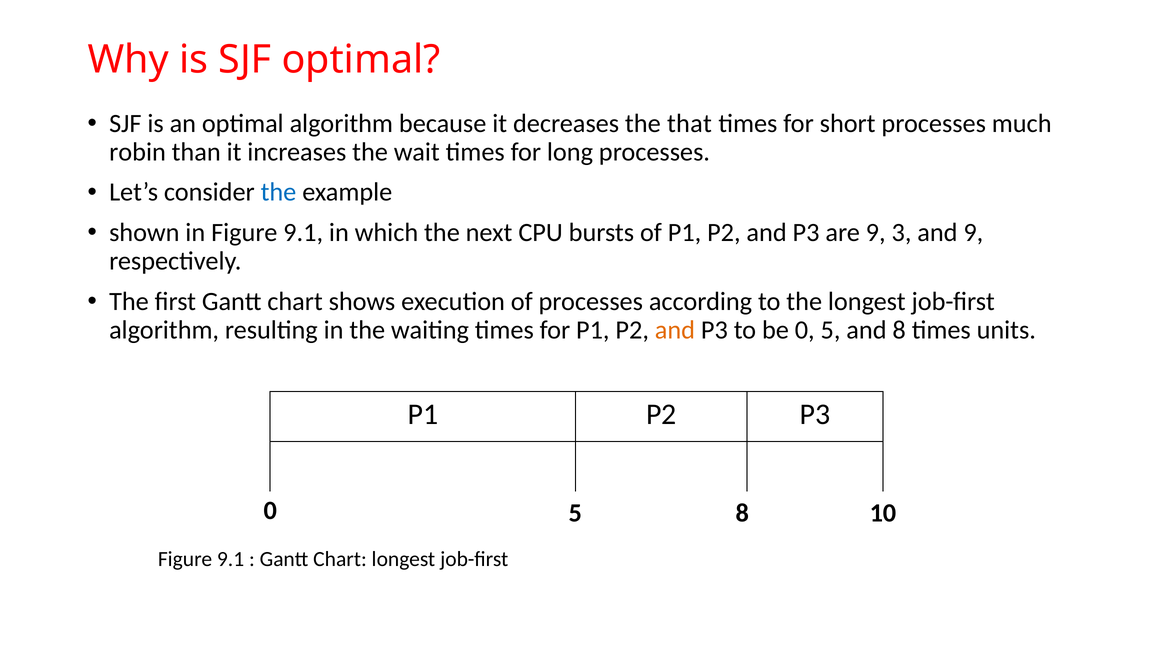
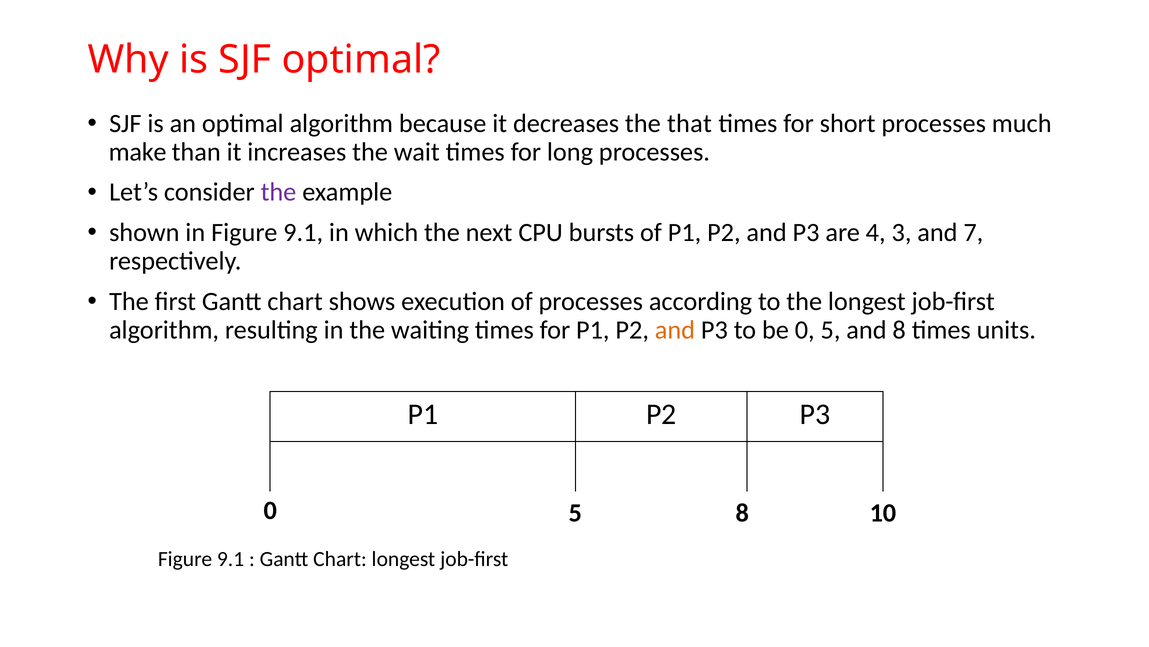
robin: robin -> make
the at (278, 192) colour: blue -> purple
are 9: 9 -> 4
and 9: 9 -> 7
